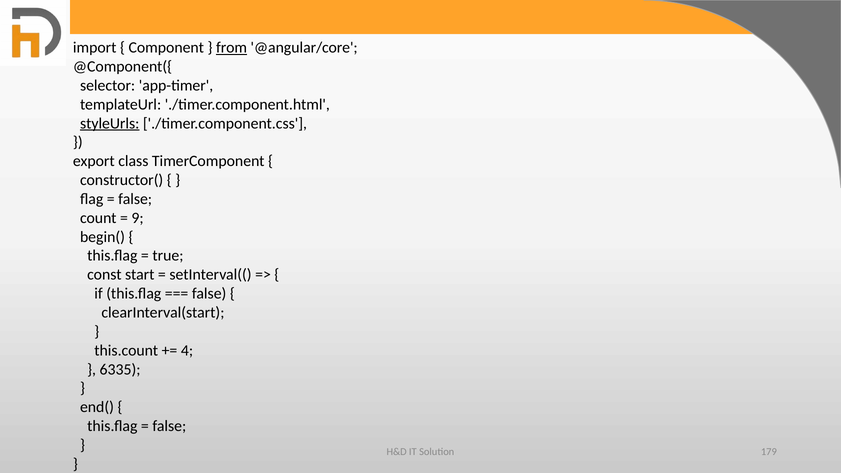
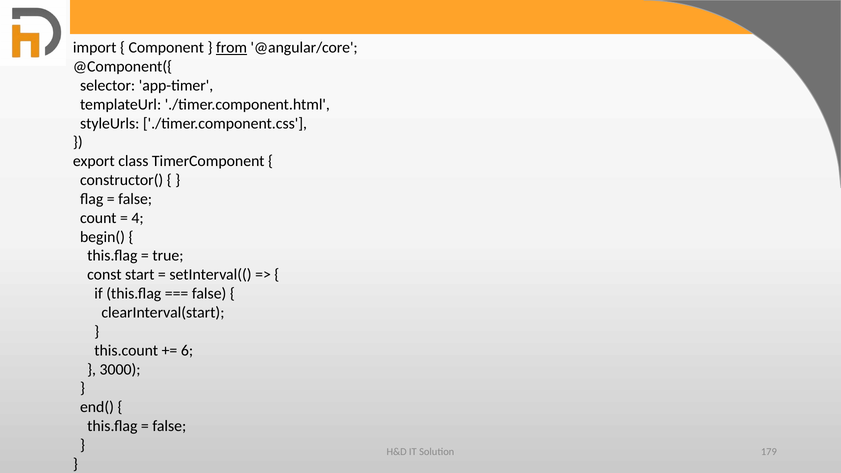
styleUrls underline: present -> none
9: 9 -> 4
4: 4 -> 6
6335: 6335 -> 3000
